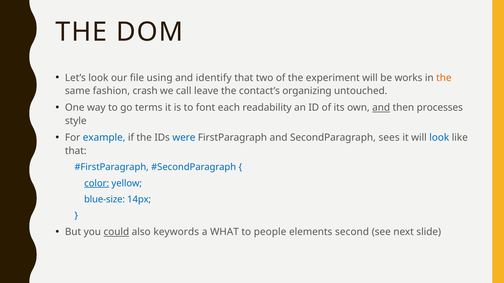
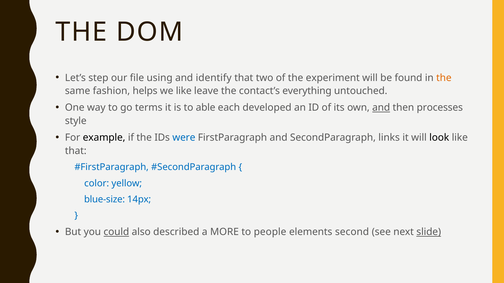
Let’s look: look -> step
works: works -> found
crash: crash -> helps
we call: call -> like
organizing: organizing -> everything
font: font -> able
readability: readability -> developed
example colour: blue -> black
sees: sees -> links
look at (439, 138) colour: blue -> black
color underline: present -> none
keywords: keywords -> described
WHAT: WHAT -> MORE
slide underline: none -> present
